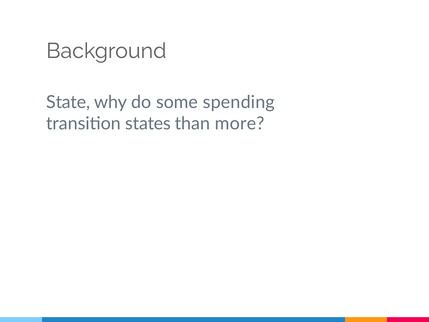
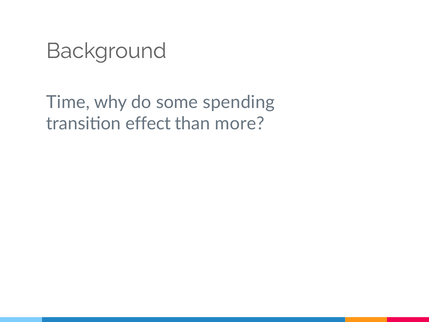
State: State -> Time
states: states -> effect
